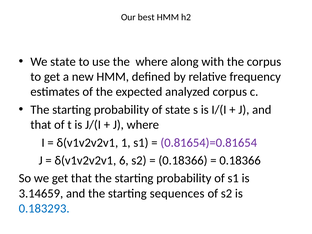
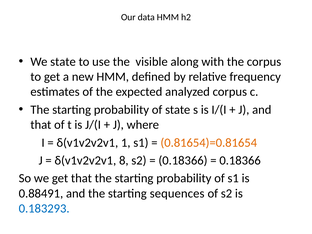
best: best -> data
the where: where -> visible
0.81654)=0.81654 colour: purple -> orange
6: 6 -> 8
3.14659: 3.14659 -> 0.88491
